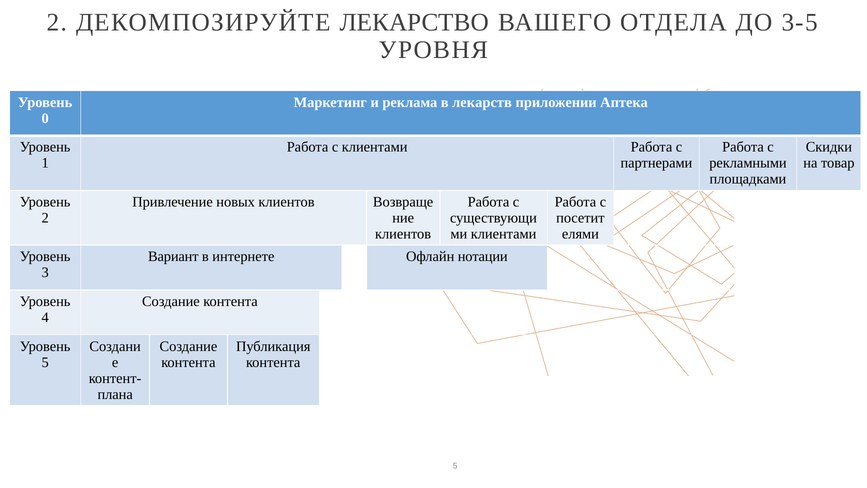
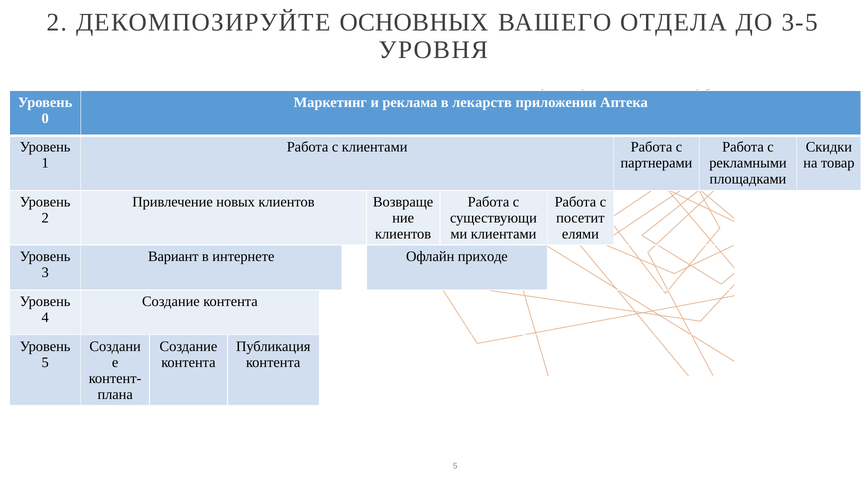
ЛЕКАРСТВО: ЛЕКАРСТВО -> ОСНОВНЫХ
нотации: нотации -> приходе
